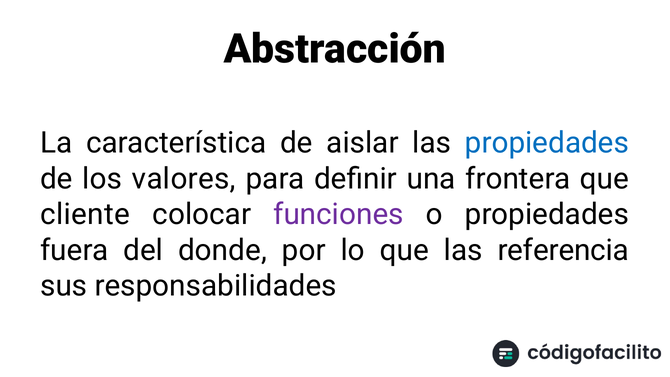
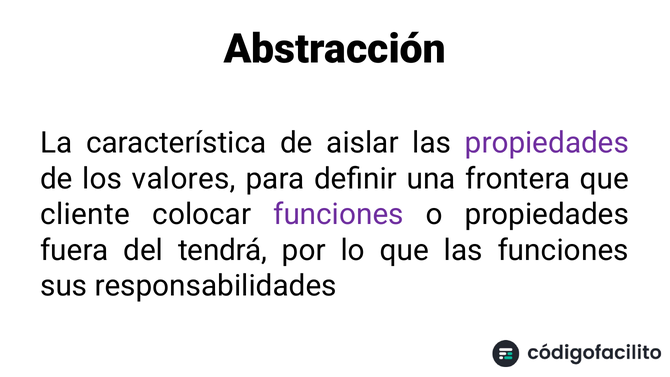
propiedades at (547, 143) colour: blue -> purple
donde: donde -> tendrá
las referencia: referencia -> funciones
